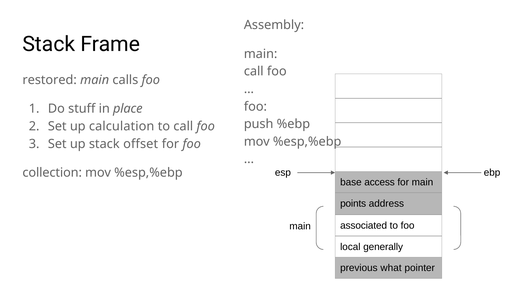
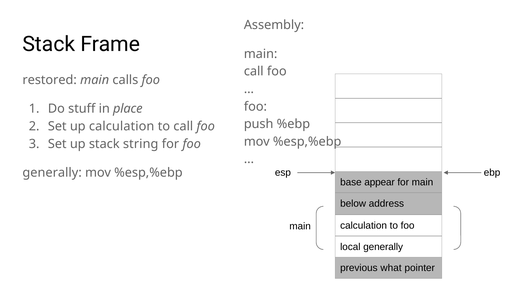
offset: offset -> string
collection at (52, 173): collection -> generally
access: access -> appear
points: points -> below
associated at (364, 226): associated -> calculation
